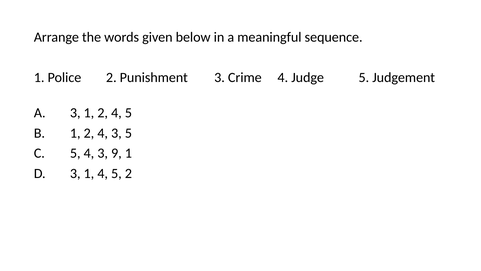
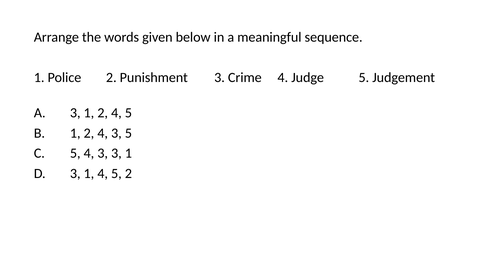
3 9: 9 -> 3
